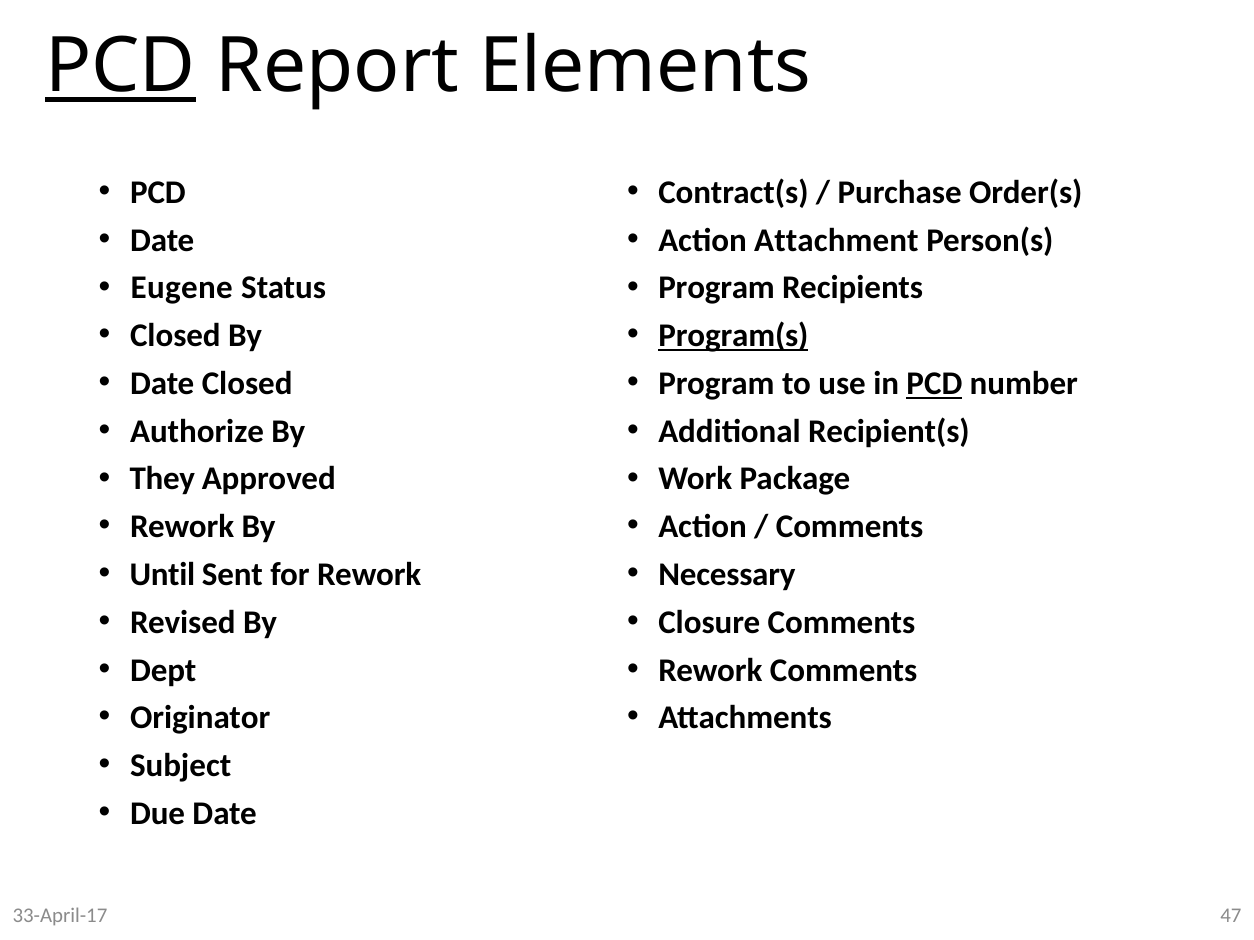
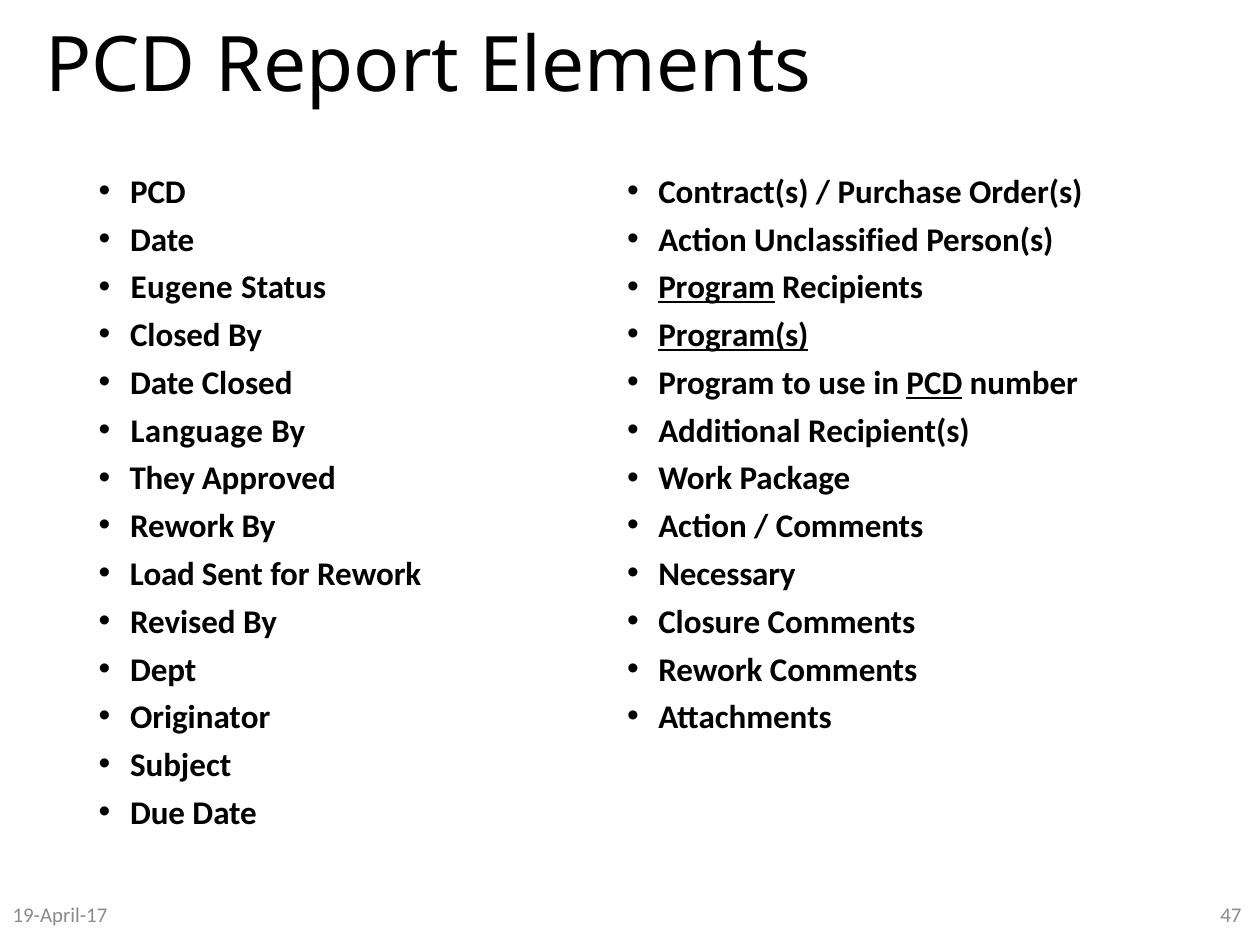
PCD at (120, 66) underline: present -> none
Attachment: Attachment -> Unclassified
Program at (717, 288) underline: none -> present
Authorize: Authorize -> Language
Until: Until -> Load
33-April-17: 33-April-17 -> 19-April-17
